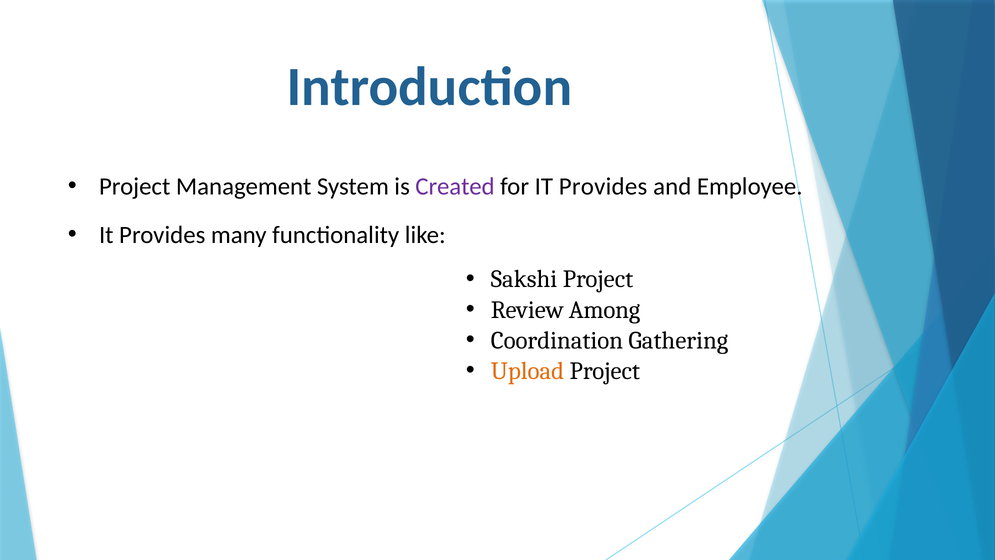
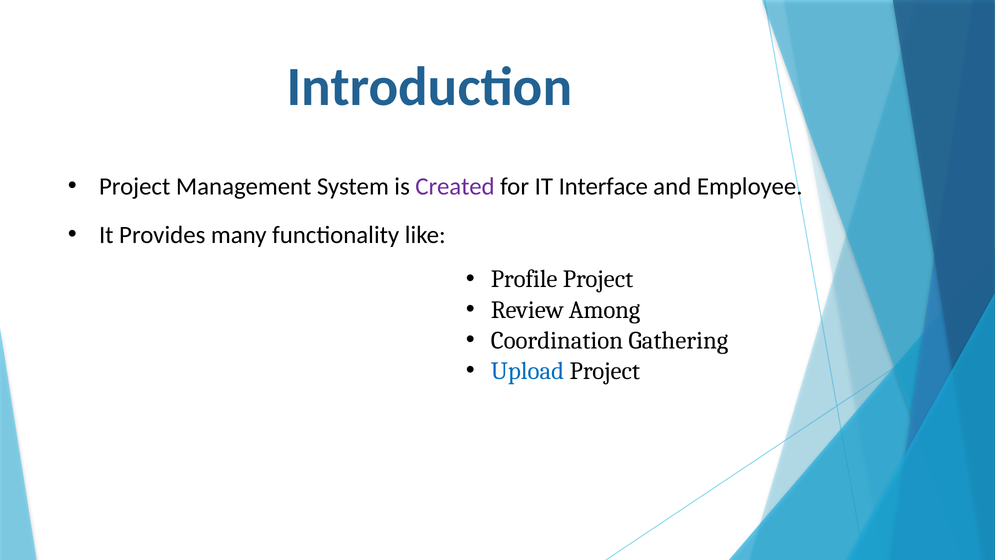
for IT Provides: Provides -> Interface
Sakshi: Sakshi -> Profile
Upload colour: orange -> blue
